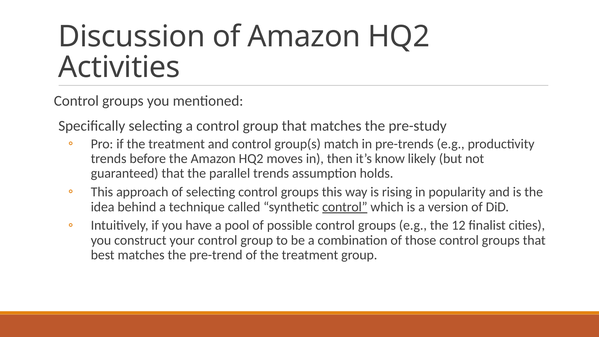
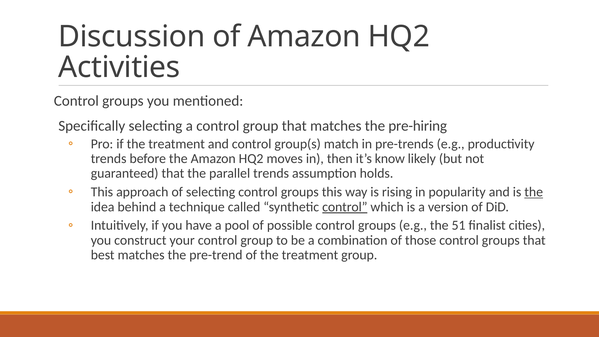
pre-study: pre-study -> pre-hiring
the at (534, 192) underline: none -> present
12: 12 -> 51
